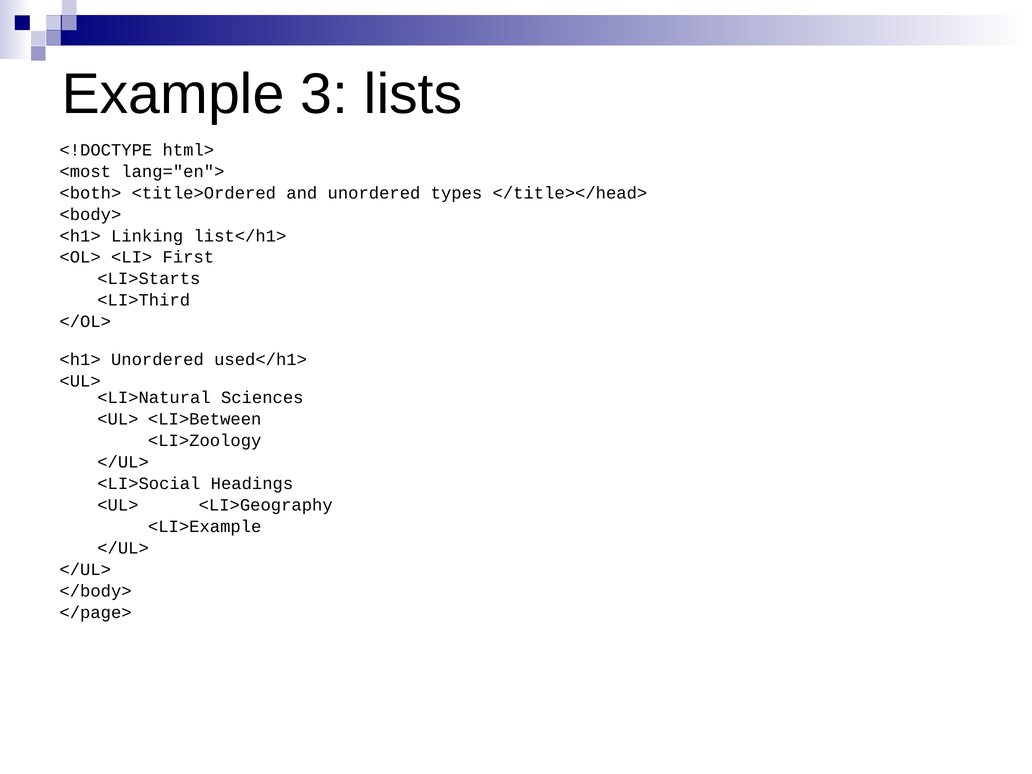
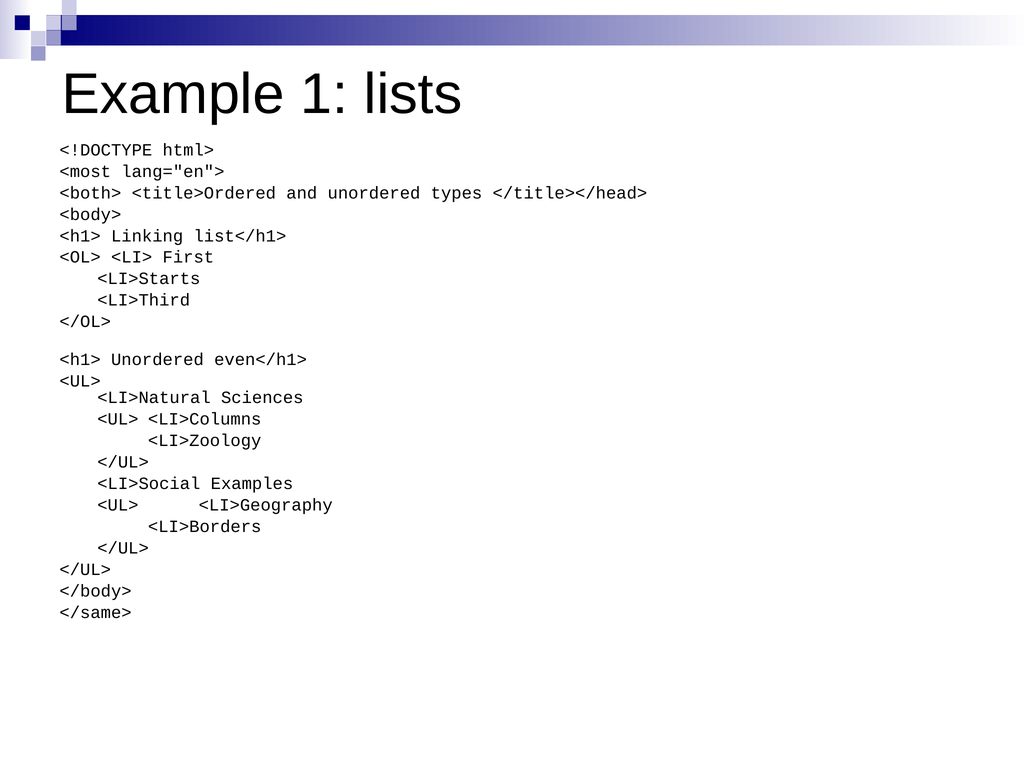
3: 3 -> 1
used</h1>: used</h1> -> even</h1>
<LI>Between: <LI>Between -> <LI>Columns
Headings: Headings -> Examples
<LI>Example: <LI>Example -> <LI>Borders
</page>: </page> -> </same>
